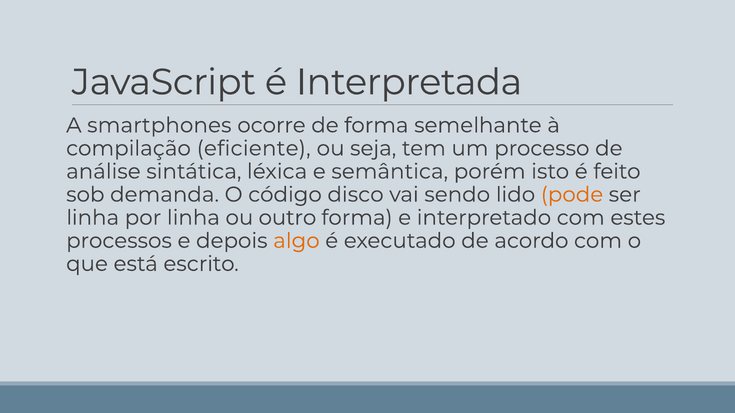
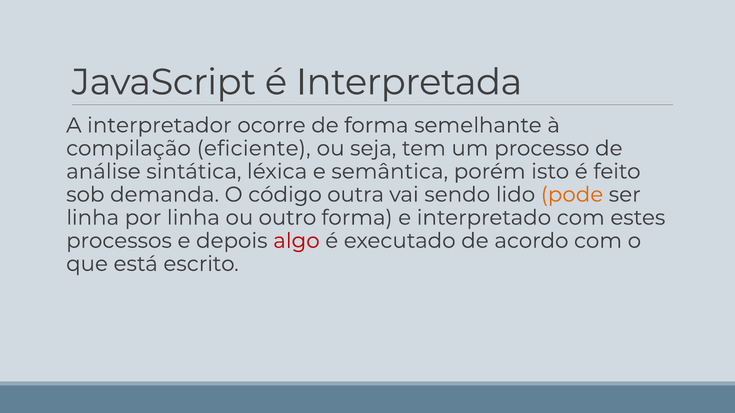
smartphones: smartphones -> interpretador
disco: disco -> outra
algo colour: orange -> red
